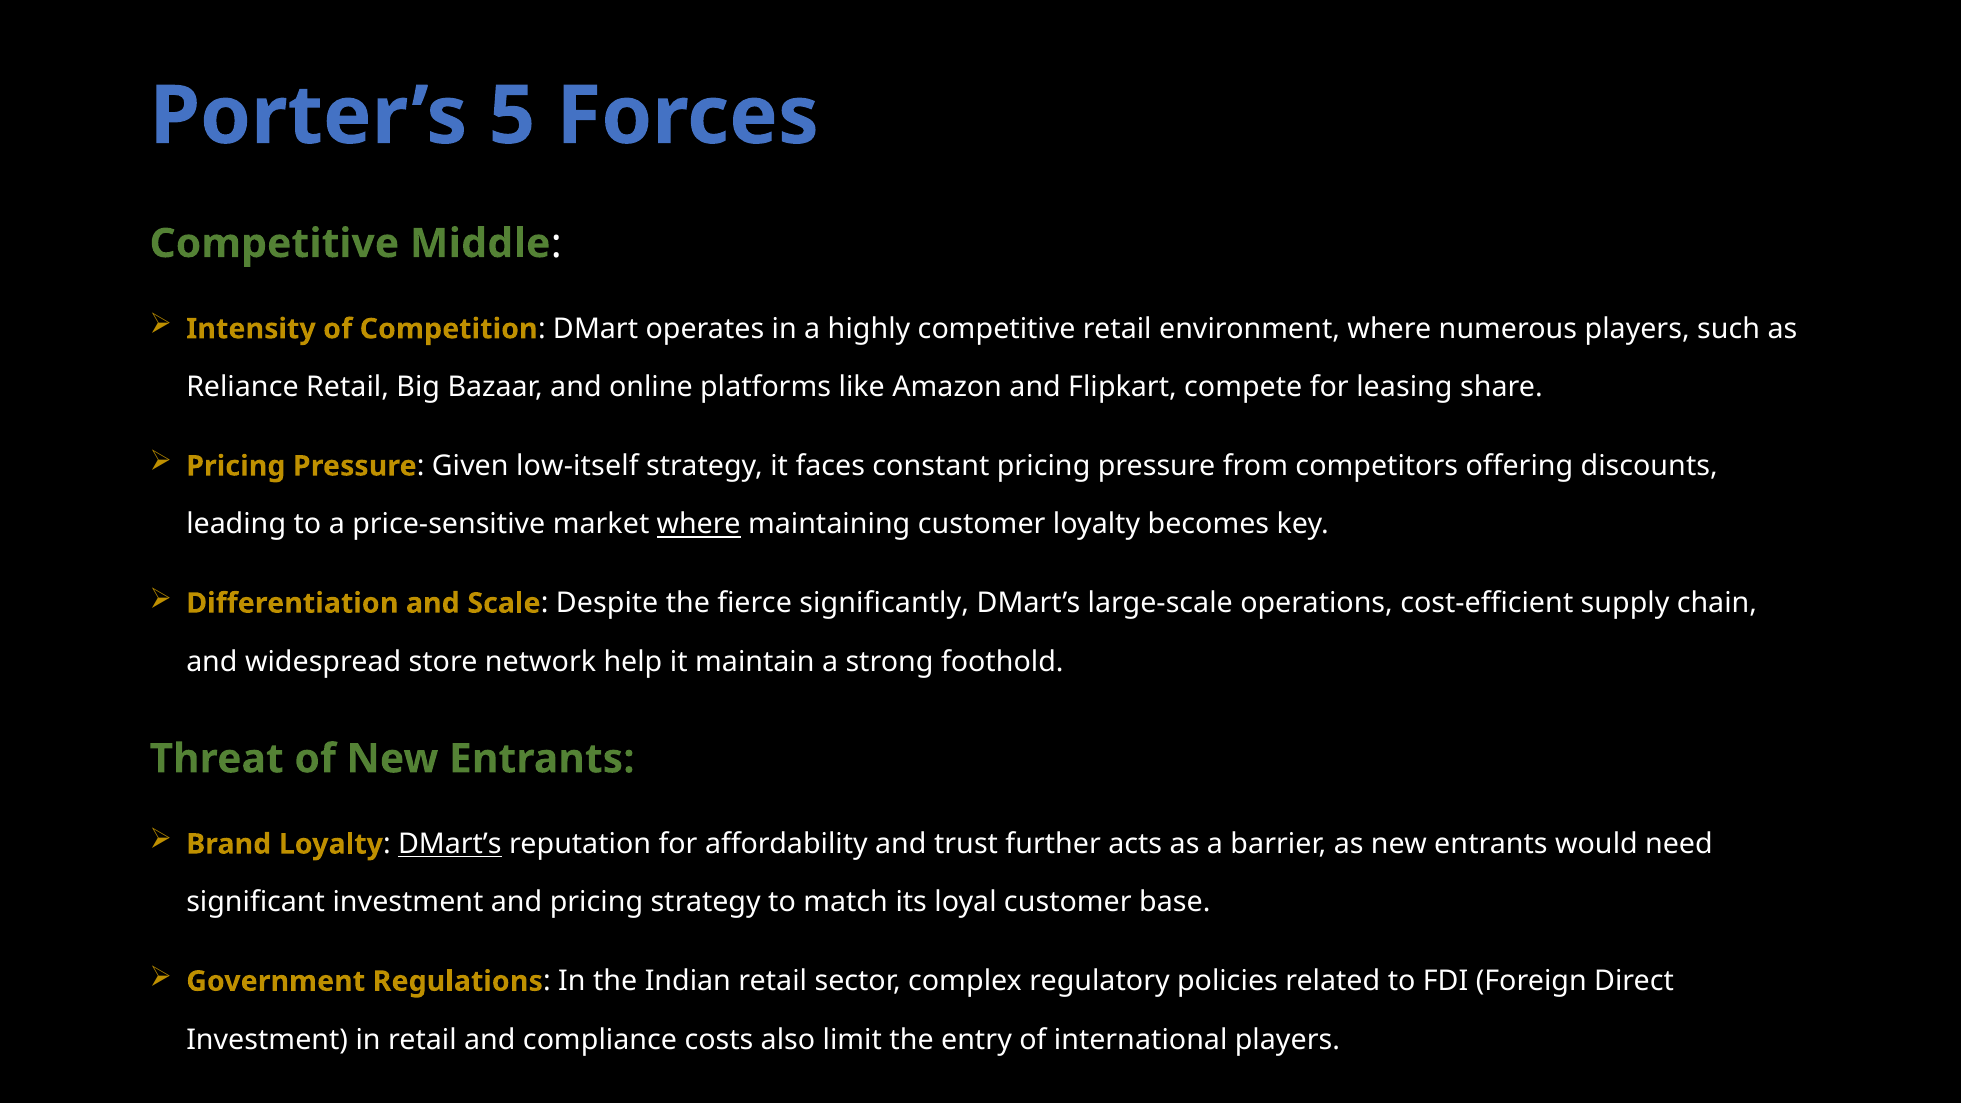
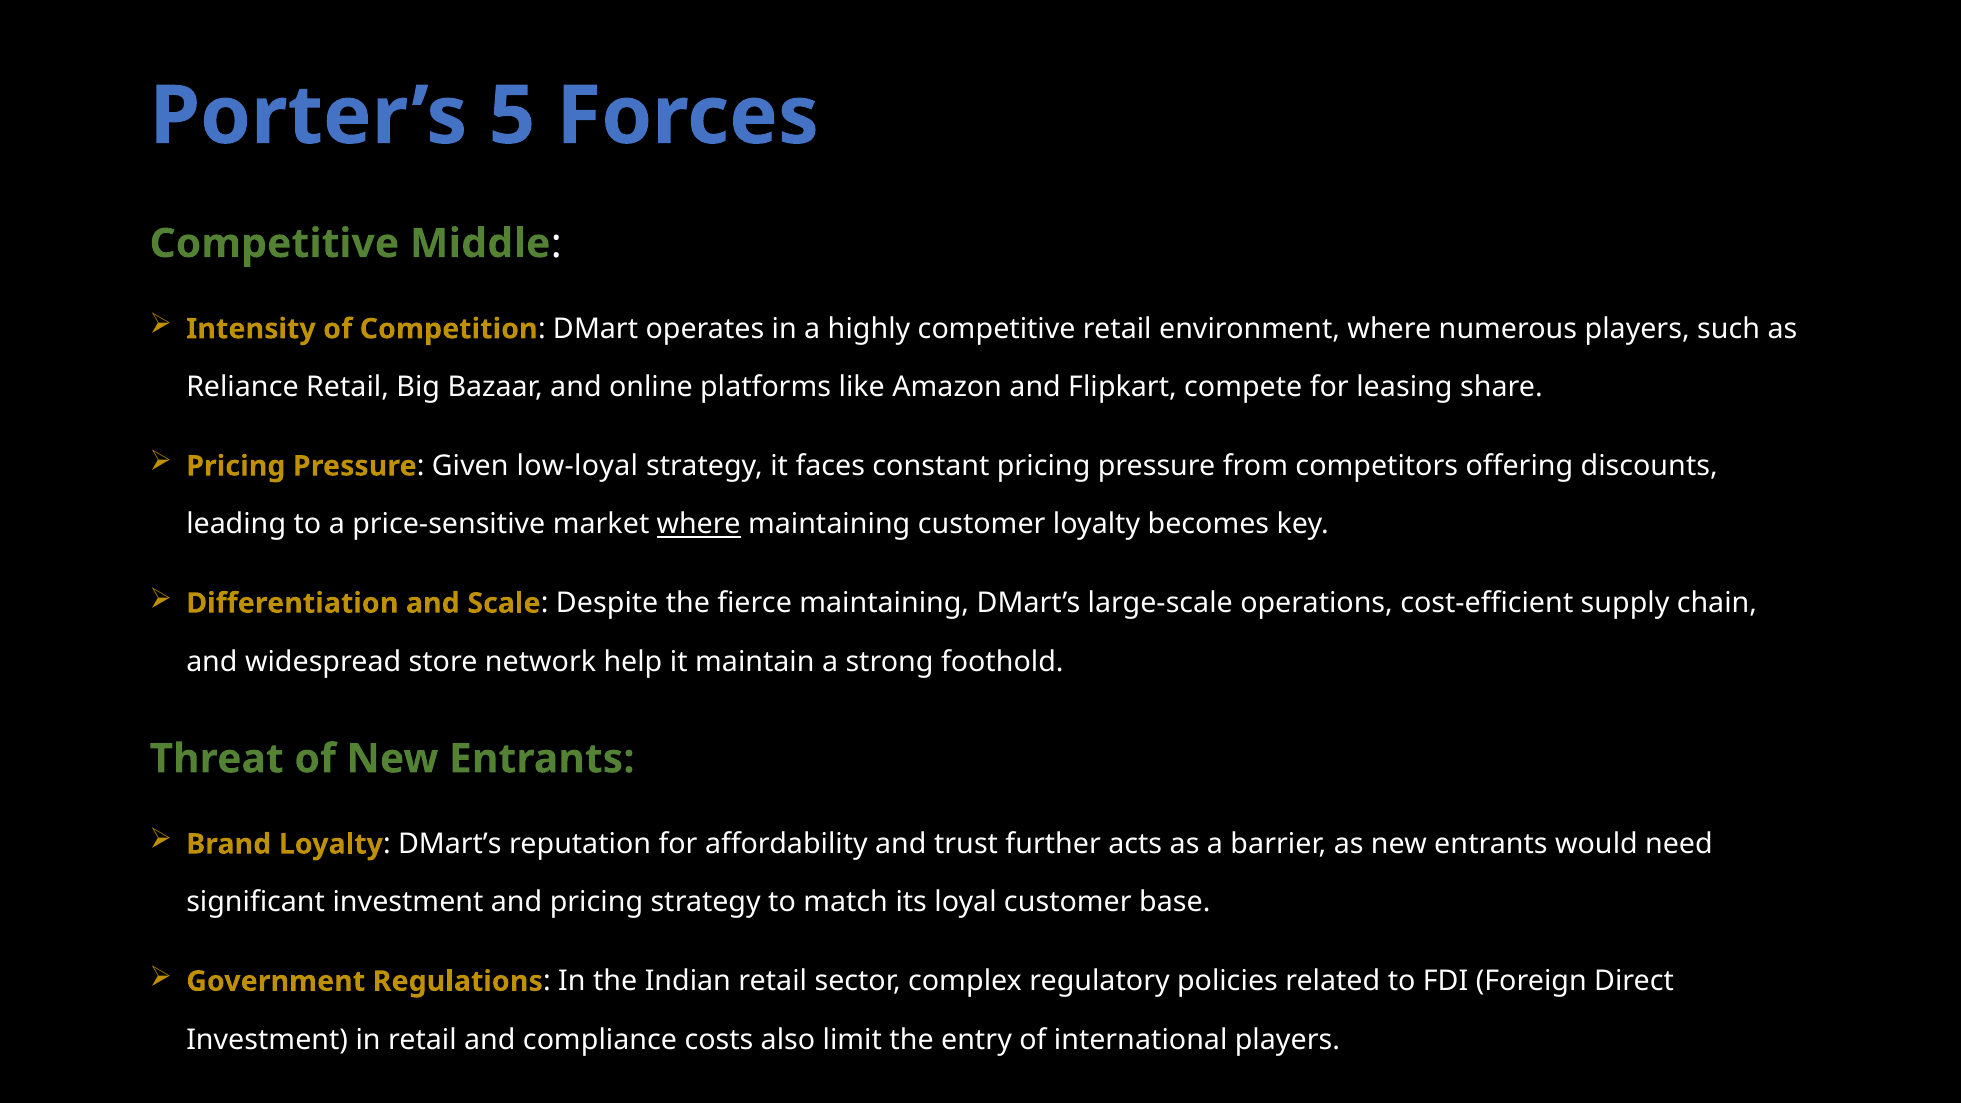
low-itself: low-itself -> low-loyal
fierce significantly: significantly -> maintaining
DMart’s at (450, 844) underline: present -> none
